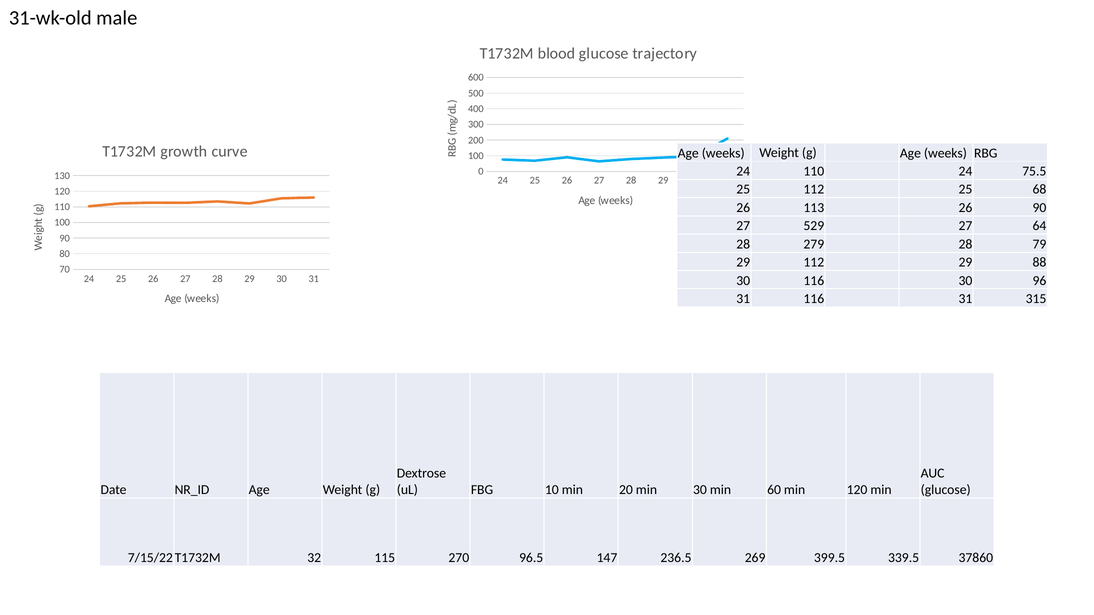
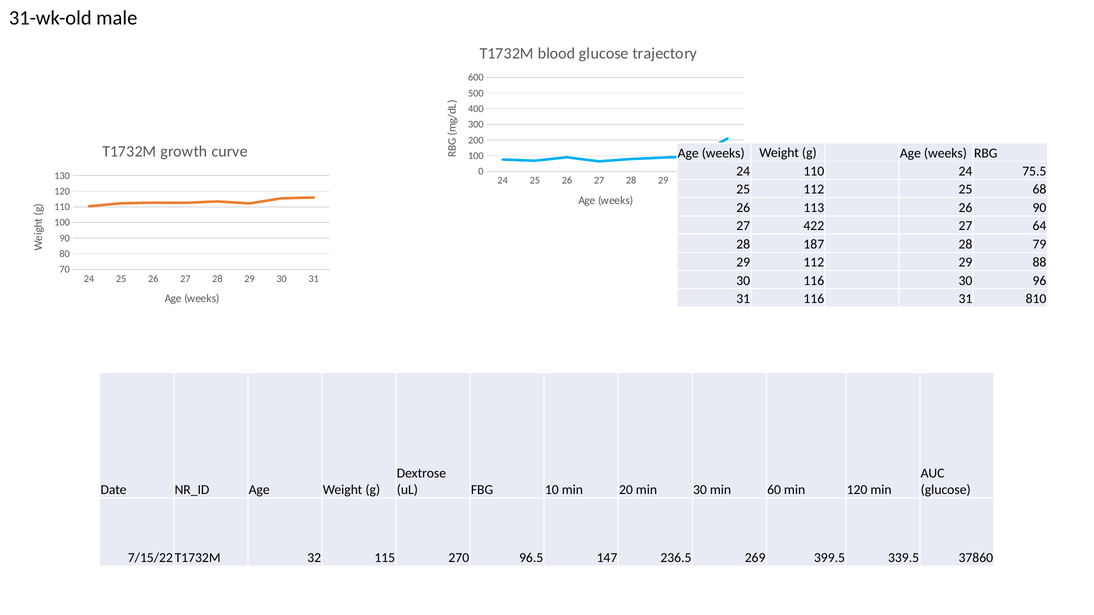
529: 529 -> 422
279: 279 -> 187
315: 315 -> 810
